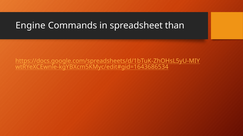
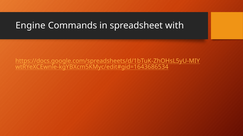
than: than -> with
